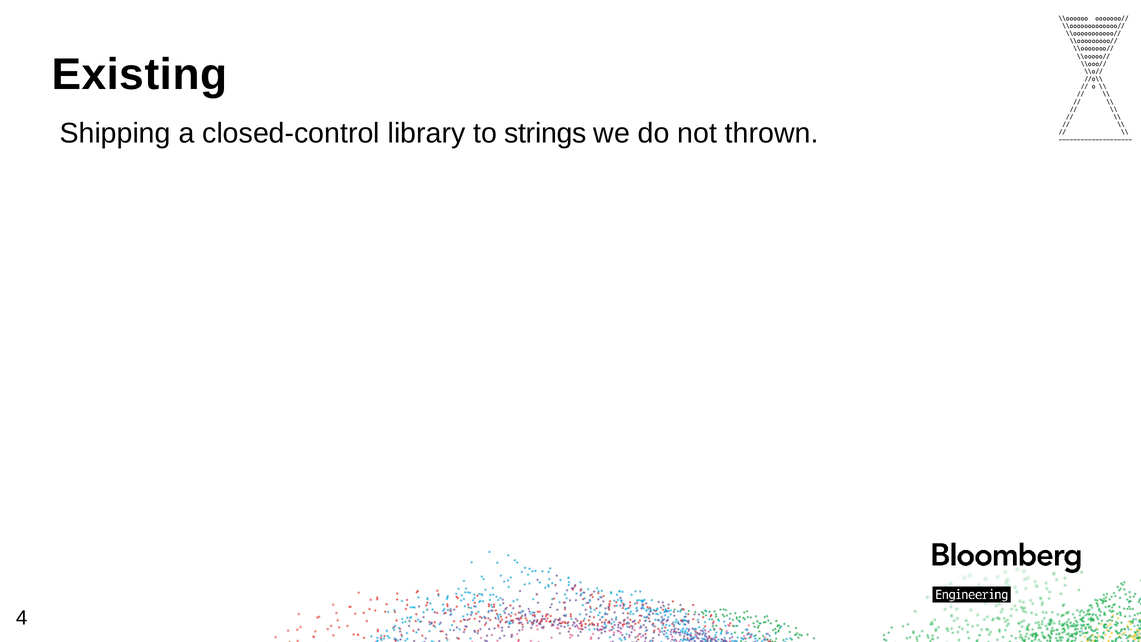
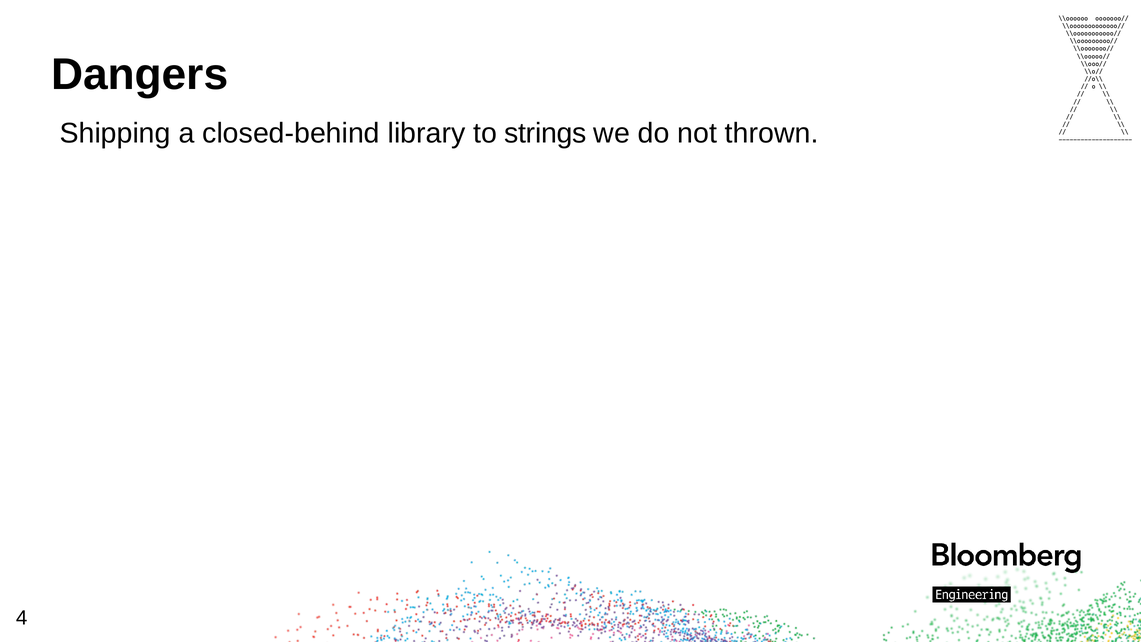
Existing: Existing -> Dangers
closed-control: closed-control -> closed-behind
